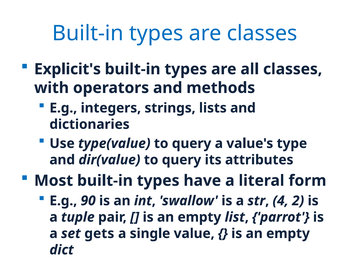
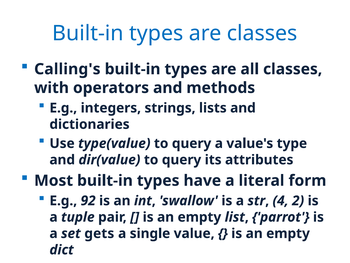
Explicit's: Explicit's -> Calling's
90: 90 -> 92
